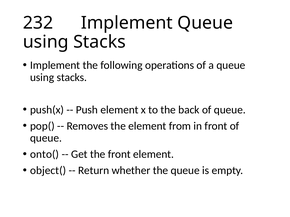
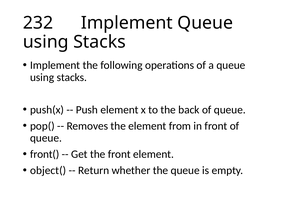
onto(: onto( -> front(
